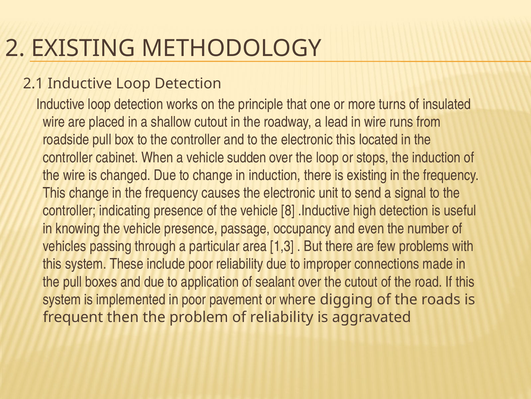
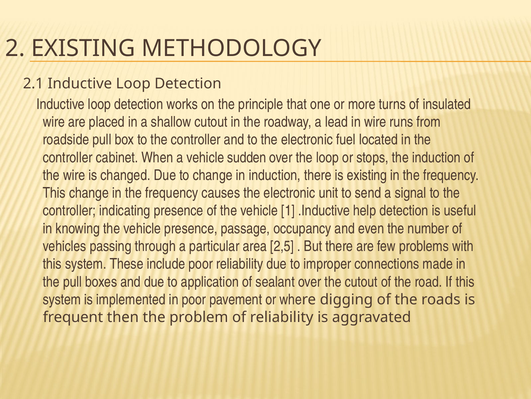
electronic this: this -> fuel
8: 8 -> 1
high: high -> help
1,3: 1,3 -> 2,5
